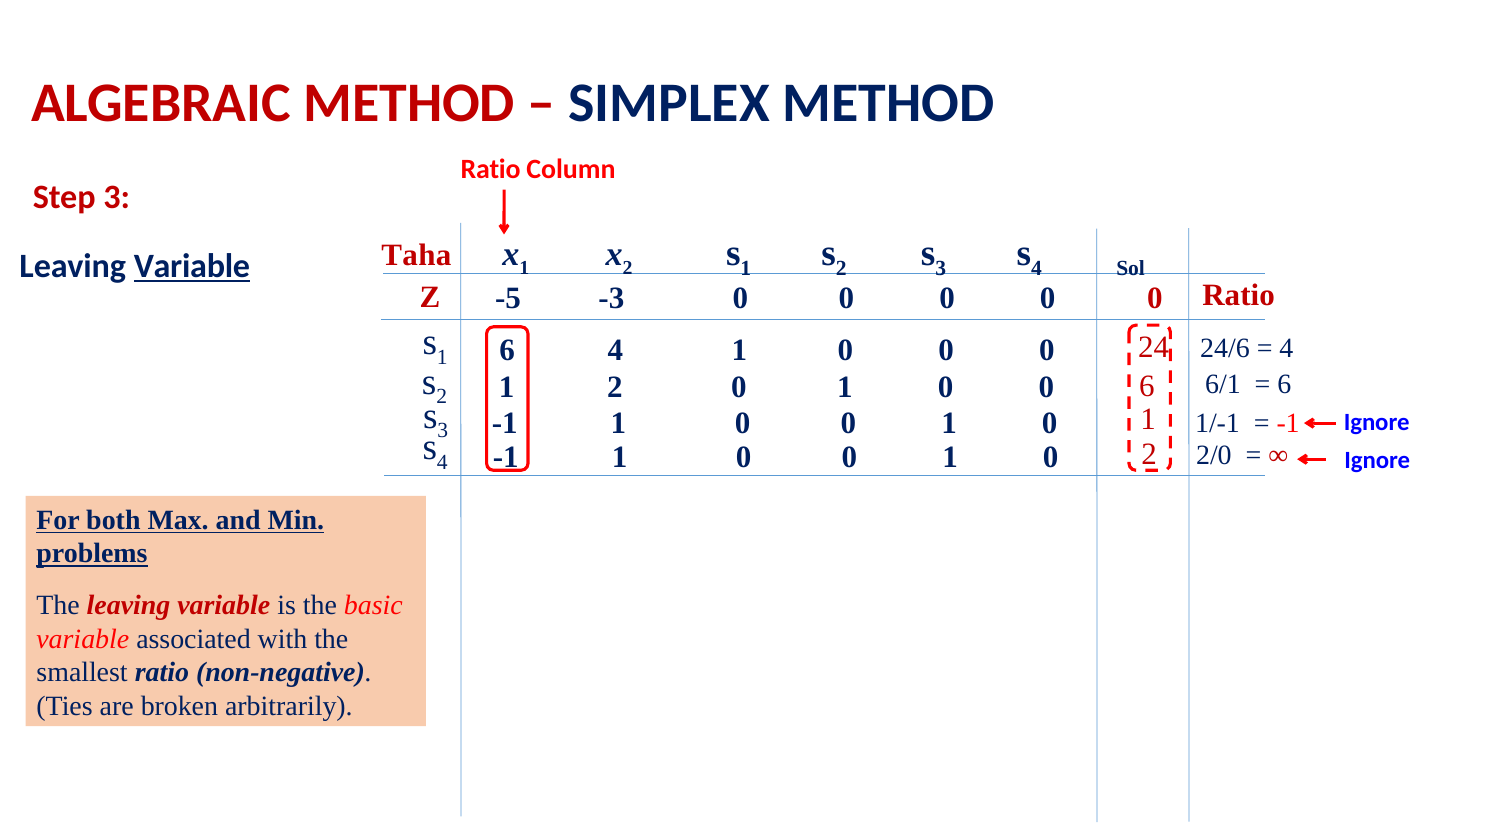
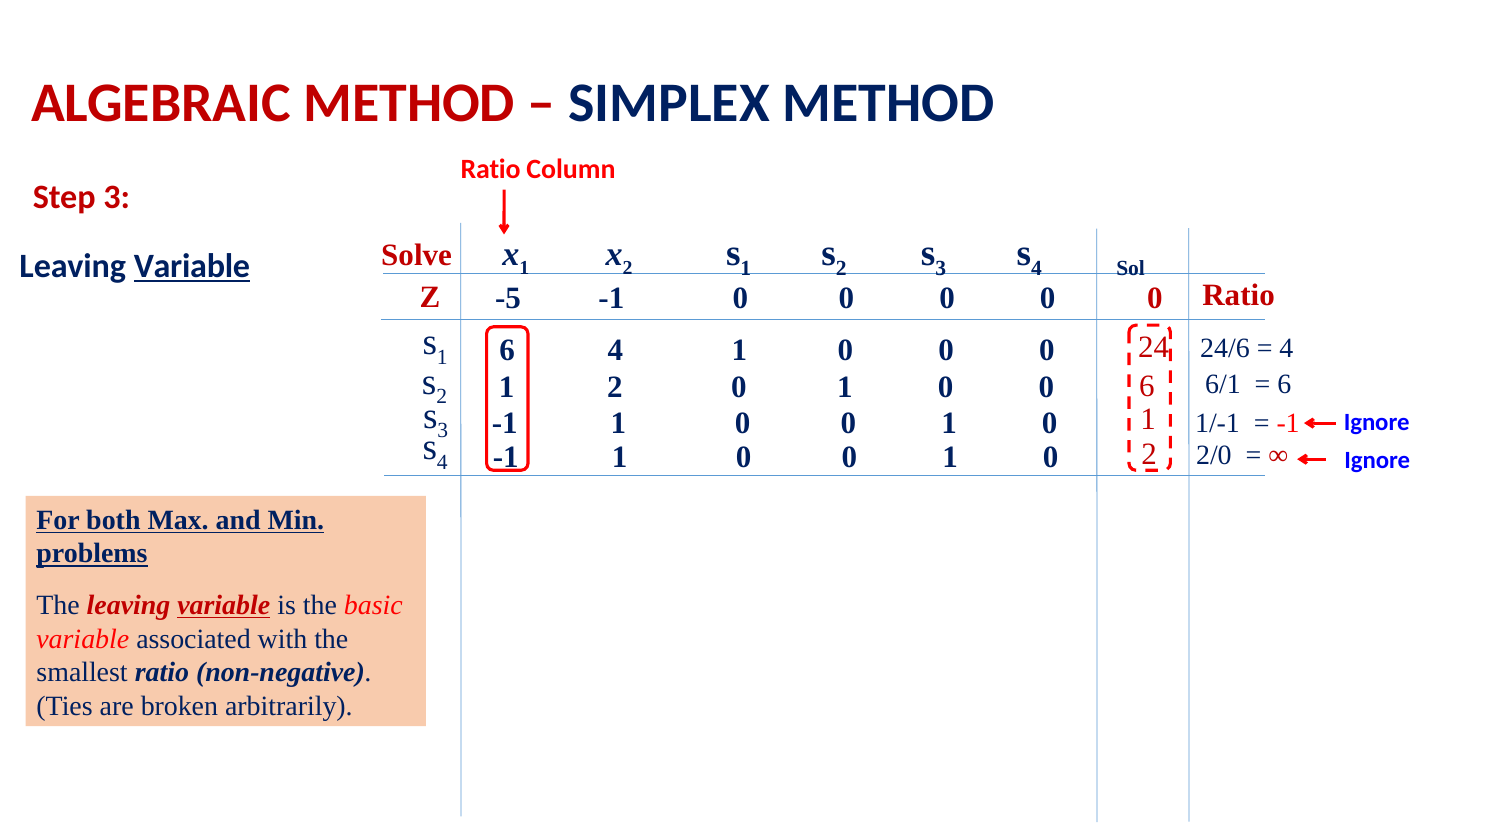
Taha: Taha -> Solve
-5 -3: -3 -> -1
variable at (224, 606) underline: none -> present
